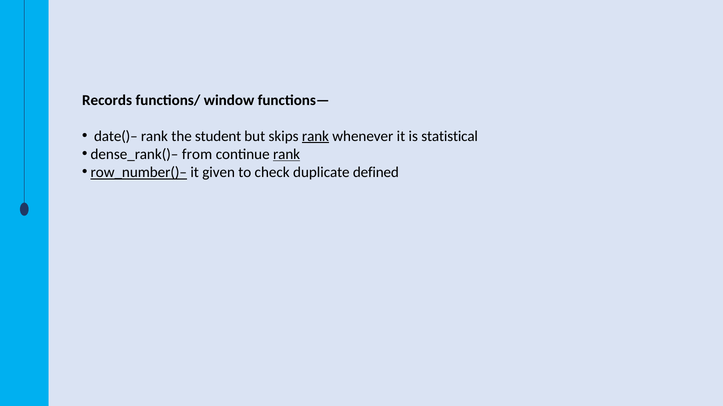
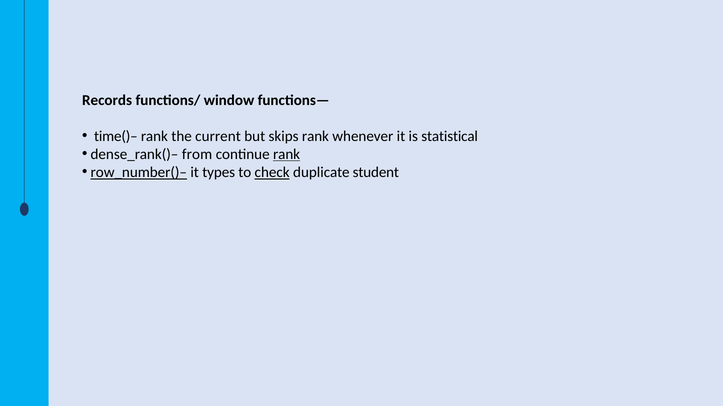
date()–: date()– -> time()–
student: student -> current
rank at (315, 136) underline: present -> none
given: given -> types
check underline: none -> present
defined: defined -> student
